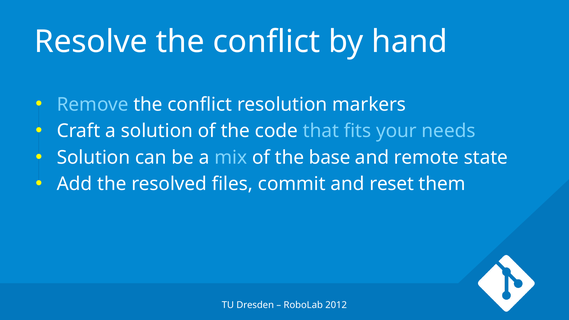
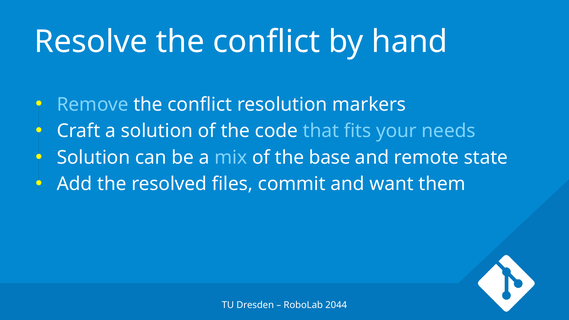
reset: reset -> want
2012: 2012 -> 2044
